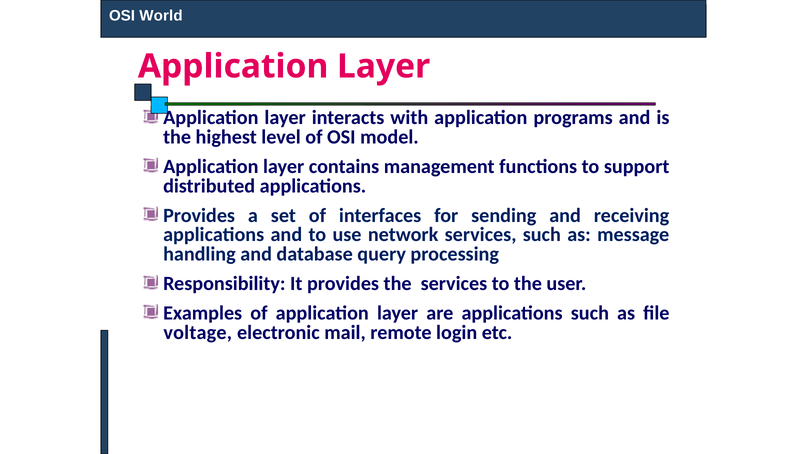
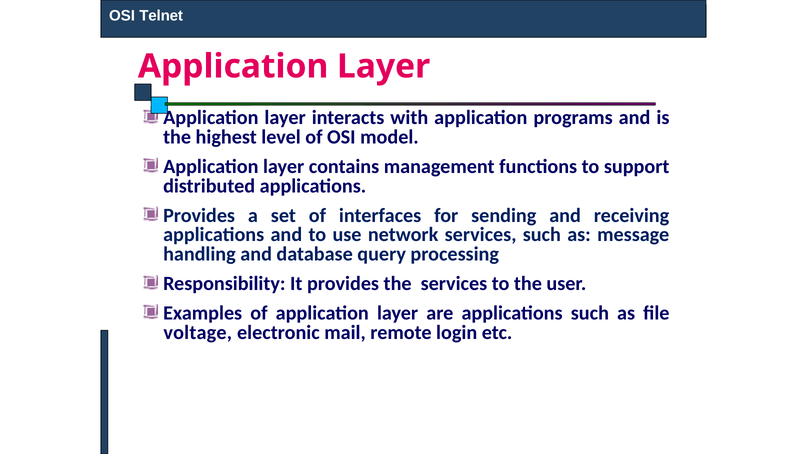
World: World -> Telnet
